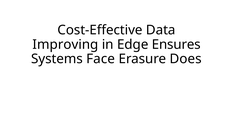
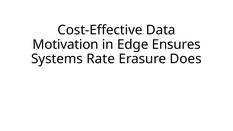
Improving: Improving -> Motivation
Face: Face -> Rate
